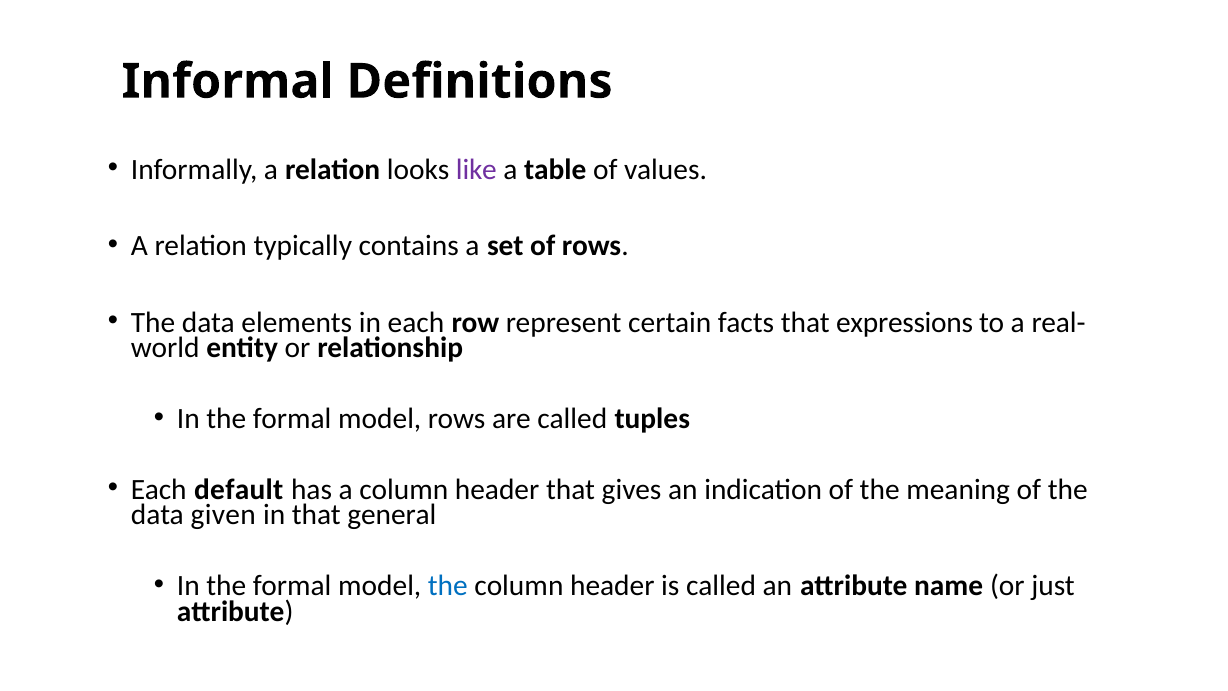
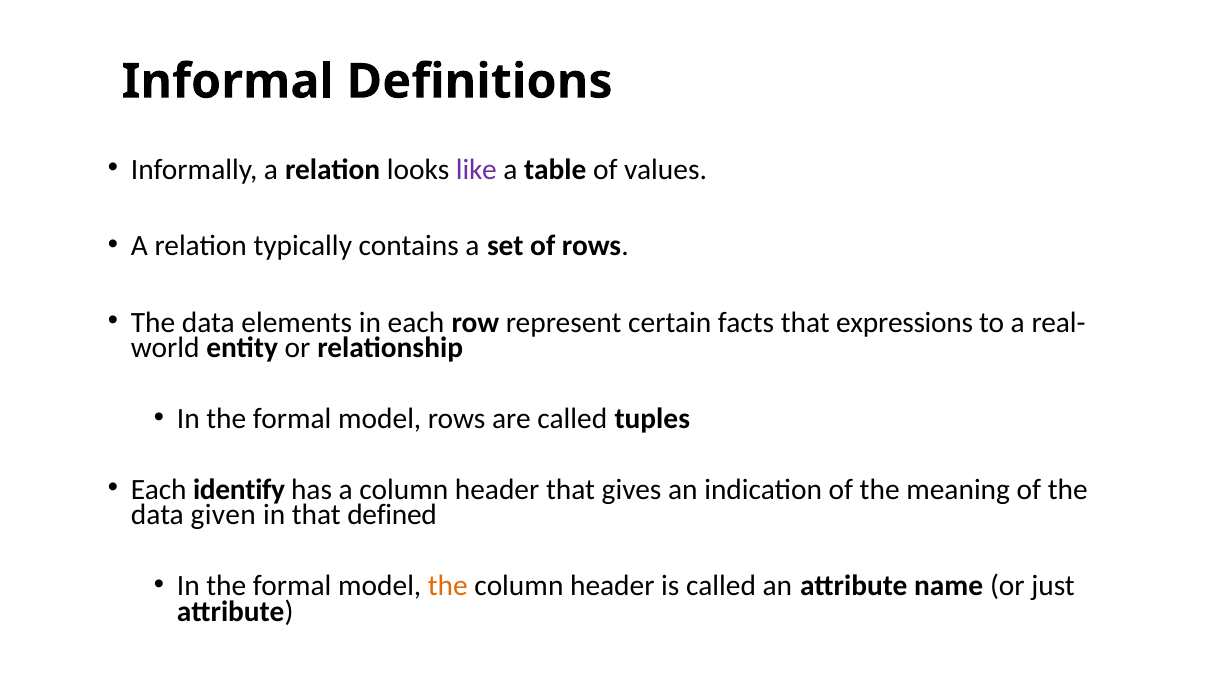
default: default -> identify
general: general -> defined
the at (448, 586) colour: blue -> orange
